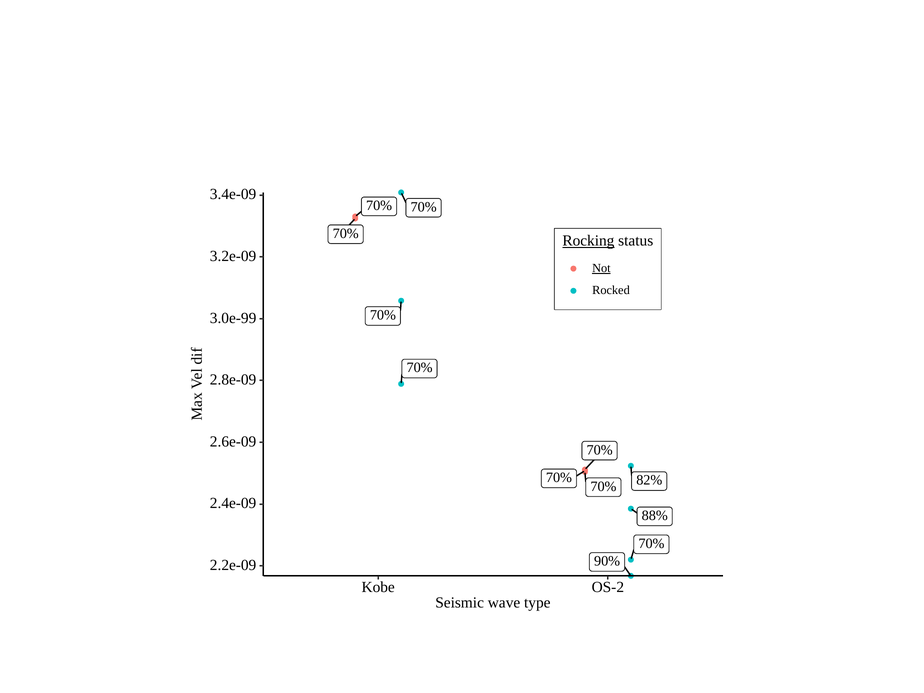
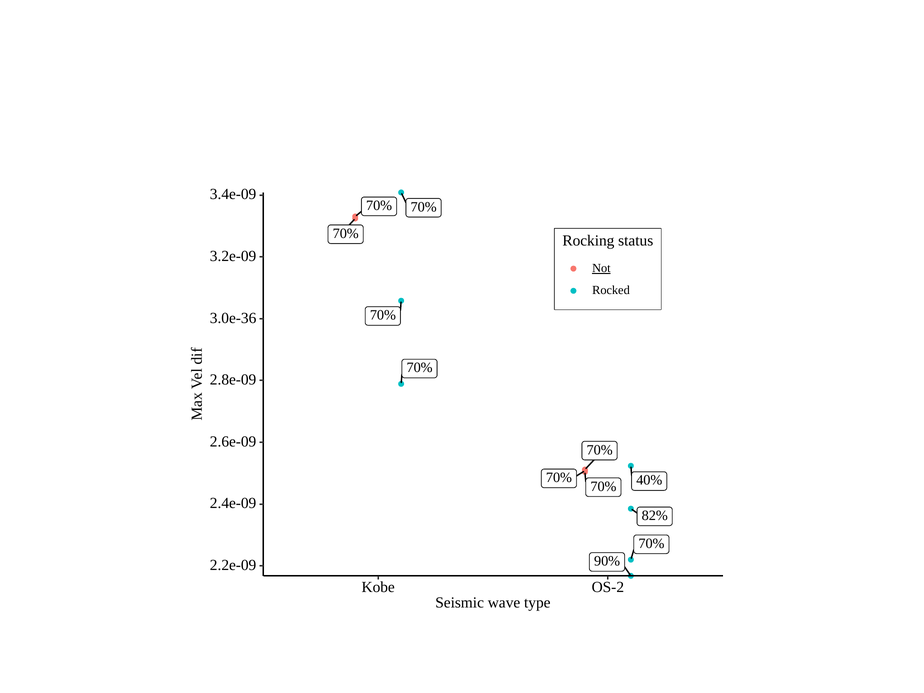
Rocking underline: present -> none
3.0e-99: 3.0e-99 -> 3.0e-36
82%: 82% -> 40%
88%: 88% -> 82%
